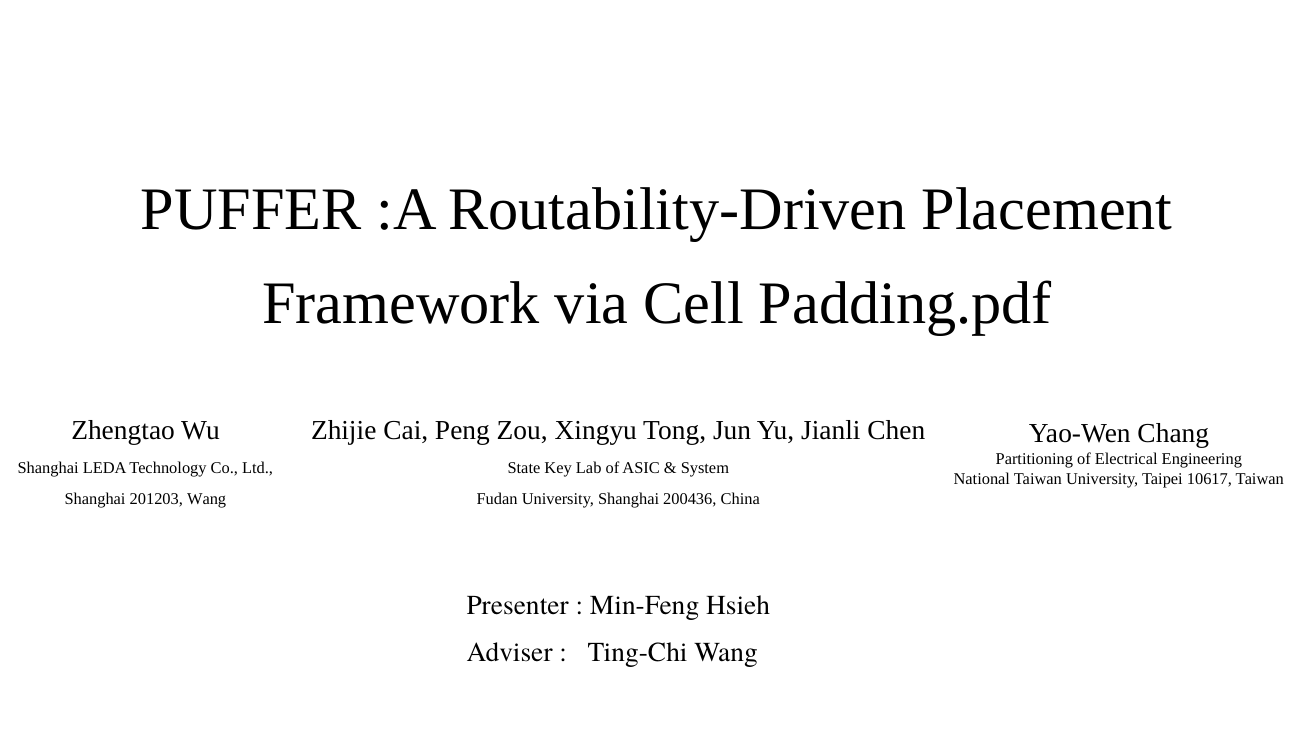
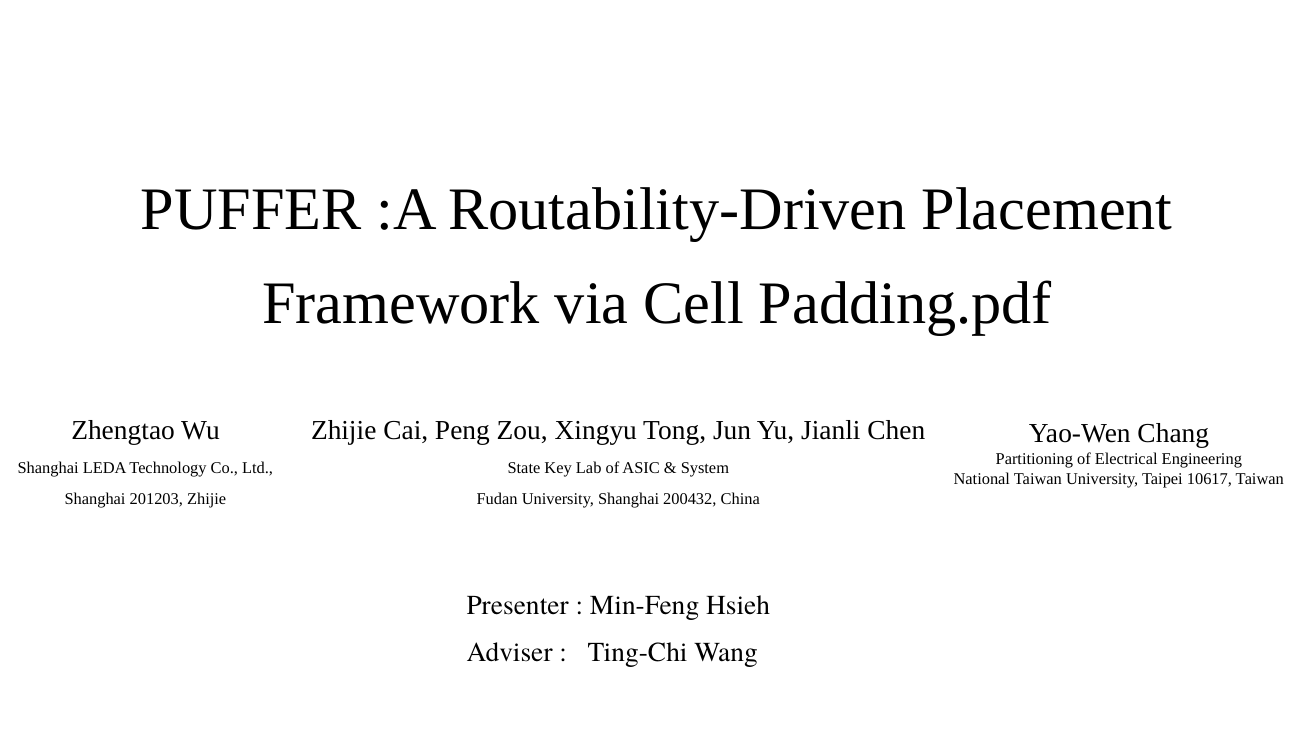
201203 Wang: Wang -> Zhijie
200436: 200436 -> 200432
